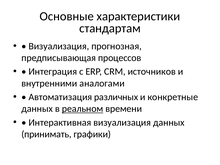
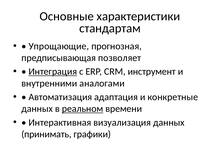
Визуализация at (59, 46): Визуализация -> Упрощающие
процессов: процессов -> позволяет
Интеграция underline: none -> present
источников: источников -> инструмент
различных: различных -> адаптация
